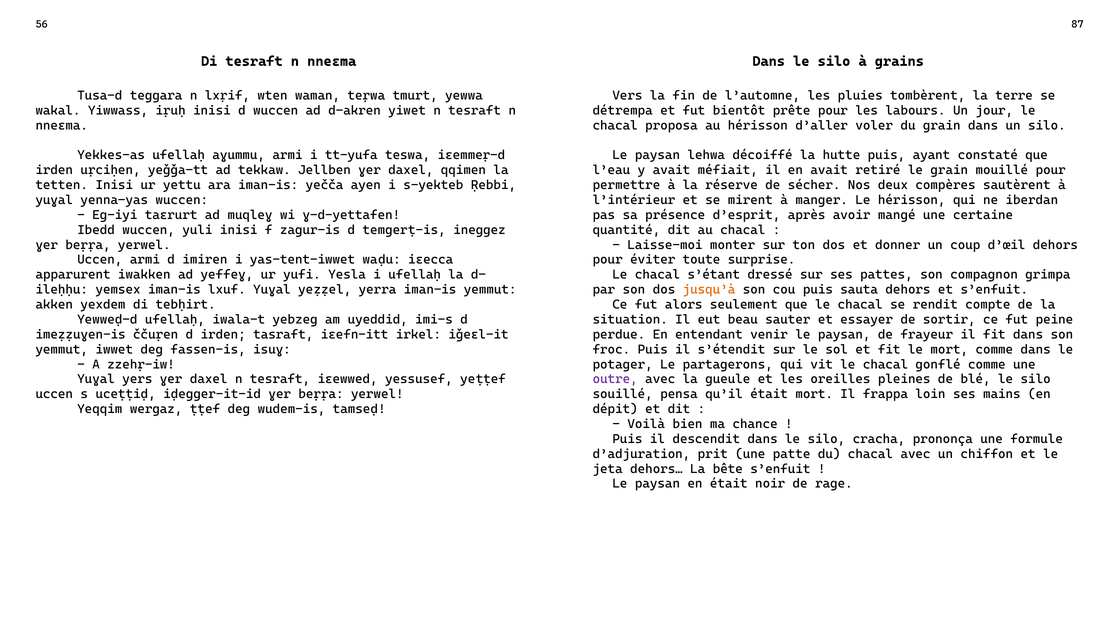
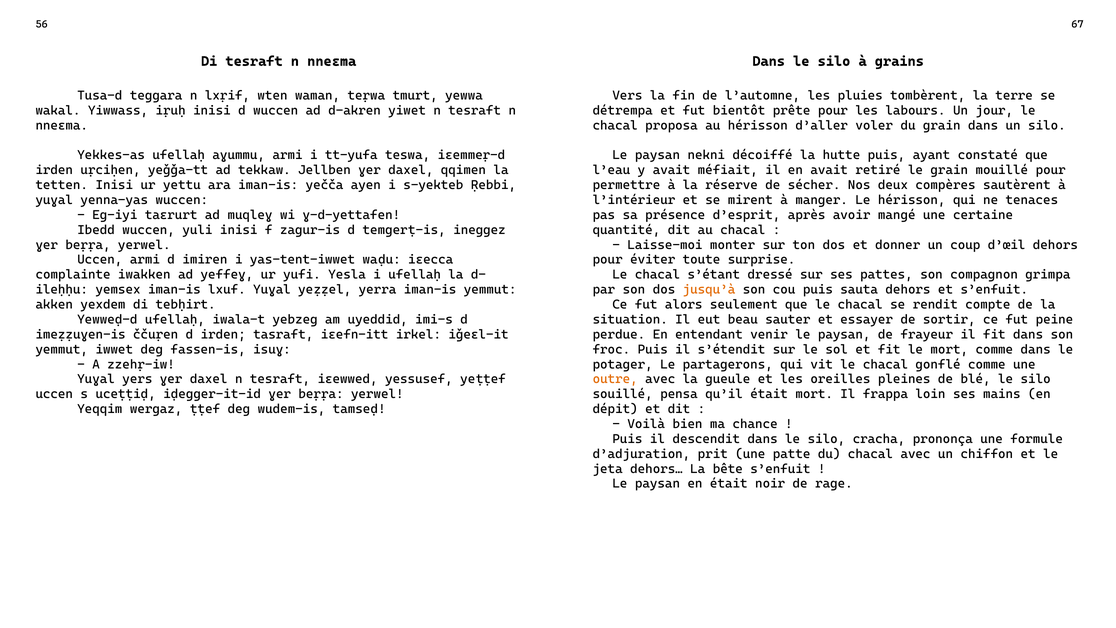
87: 87 -> 67
lehwa: lehwa -> nekni
iberdan: iberdan -> tenaces
apparurent: apparurent -> complainte
outre colour: purple -> orange
